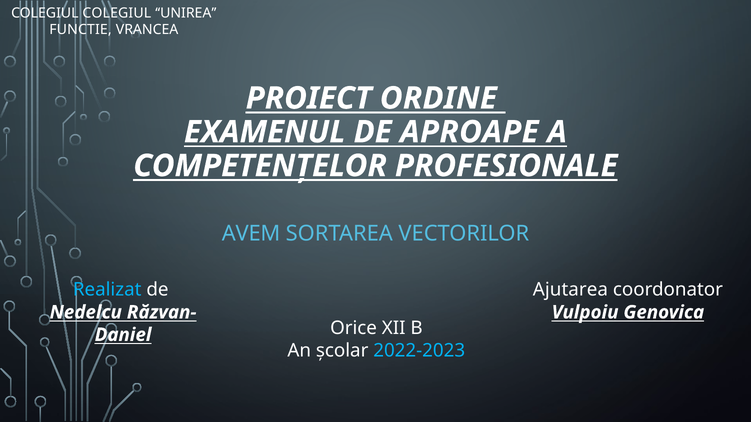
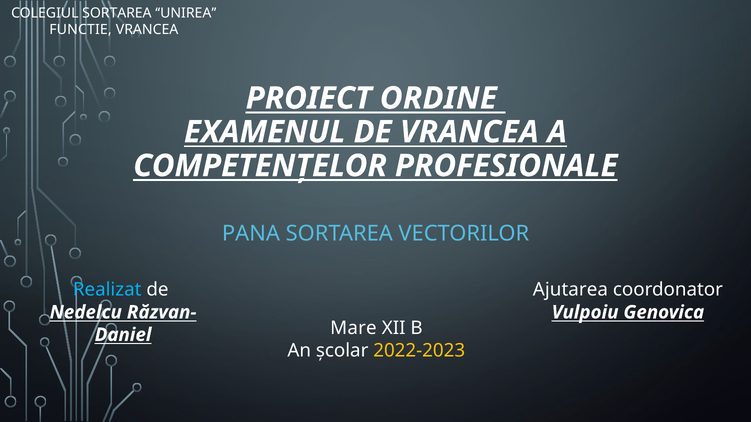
COLEGIUL COLEGIUL: COLEGIUL -> SORTAREA
DE APROAPE: APROAPE -> VRANCEA
AVEM: AVEM -> PANA
Orice: Orice -> Mare
2022-2023 colour: light blue -> yellow
